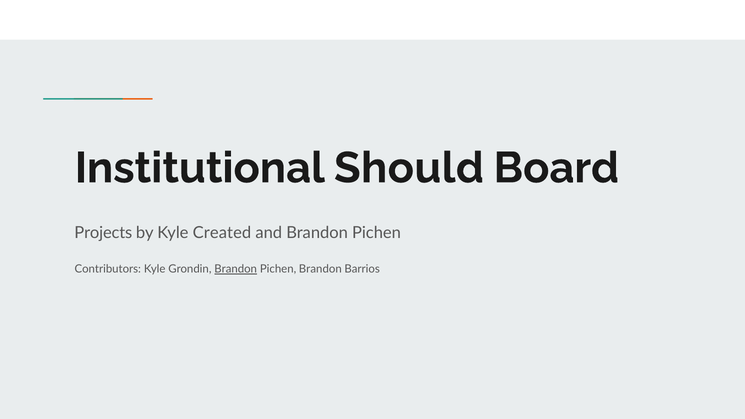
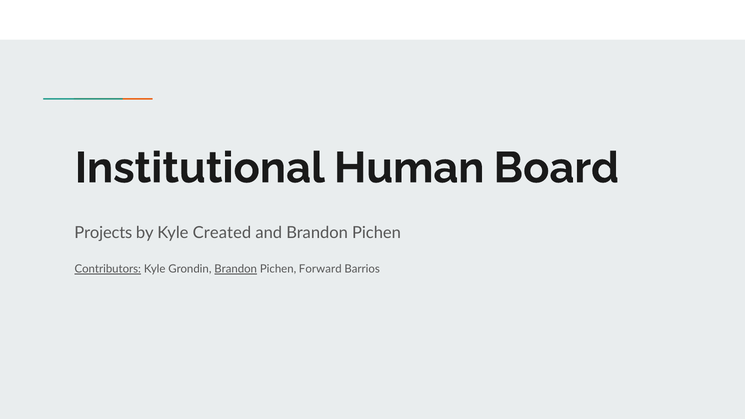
Should: Should -> Human
Contributors underline: none -> present
Pichen Brandon: Brandon -> Forward
